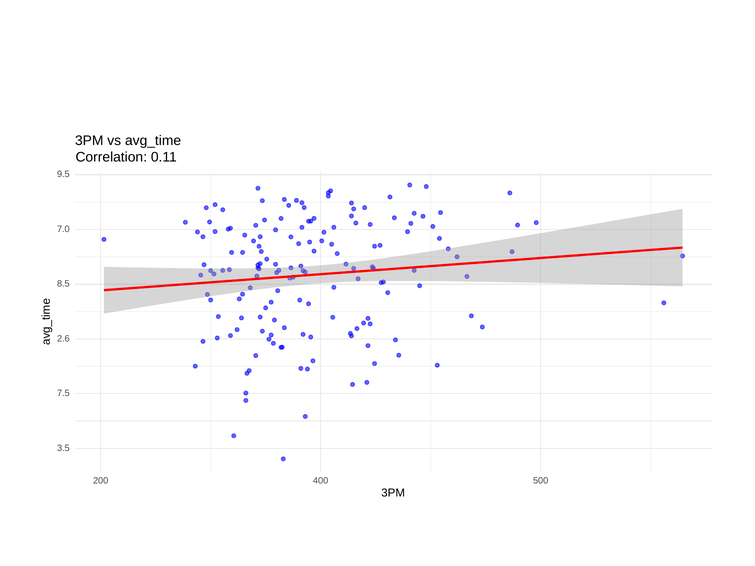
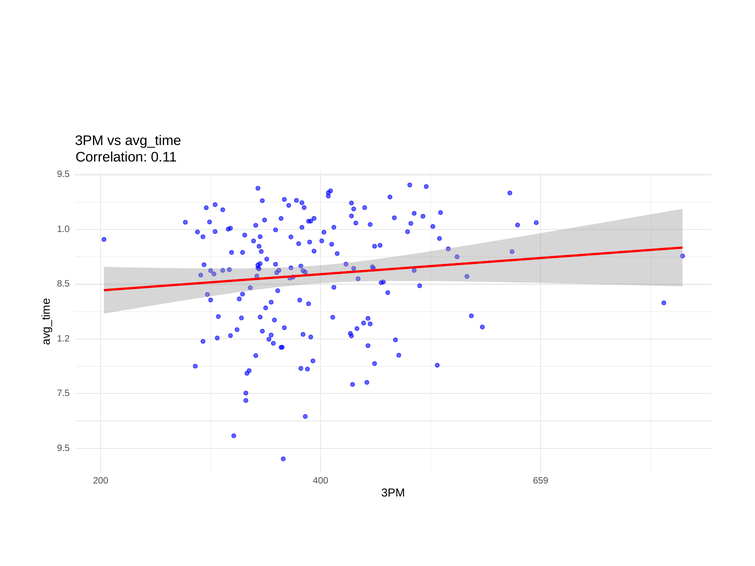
7.0: 7.0 -> 1.0
2.6: 2.6 -> 1.2
3.5 at (63, 448): 3.5 -> 9.5
500: 500 -> 659
